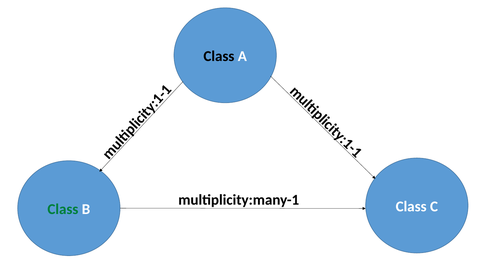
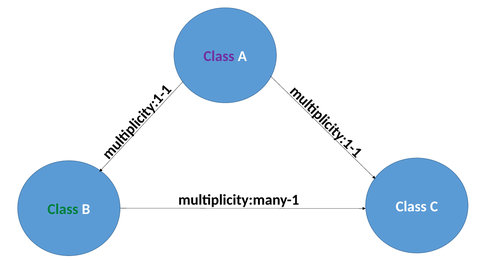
Class at (219, 56) colour: black -> purple
